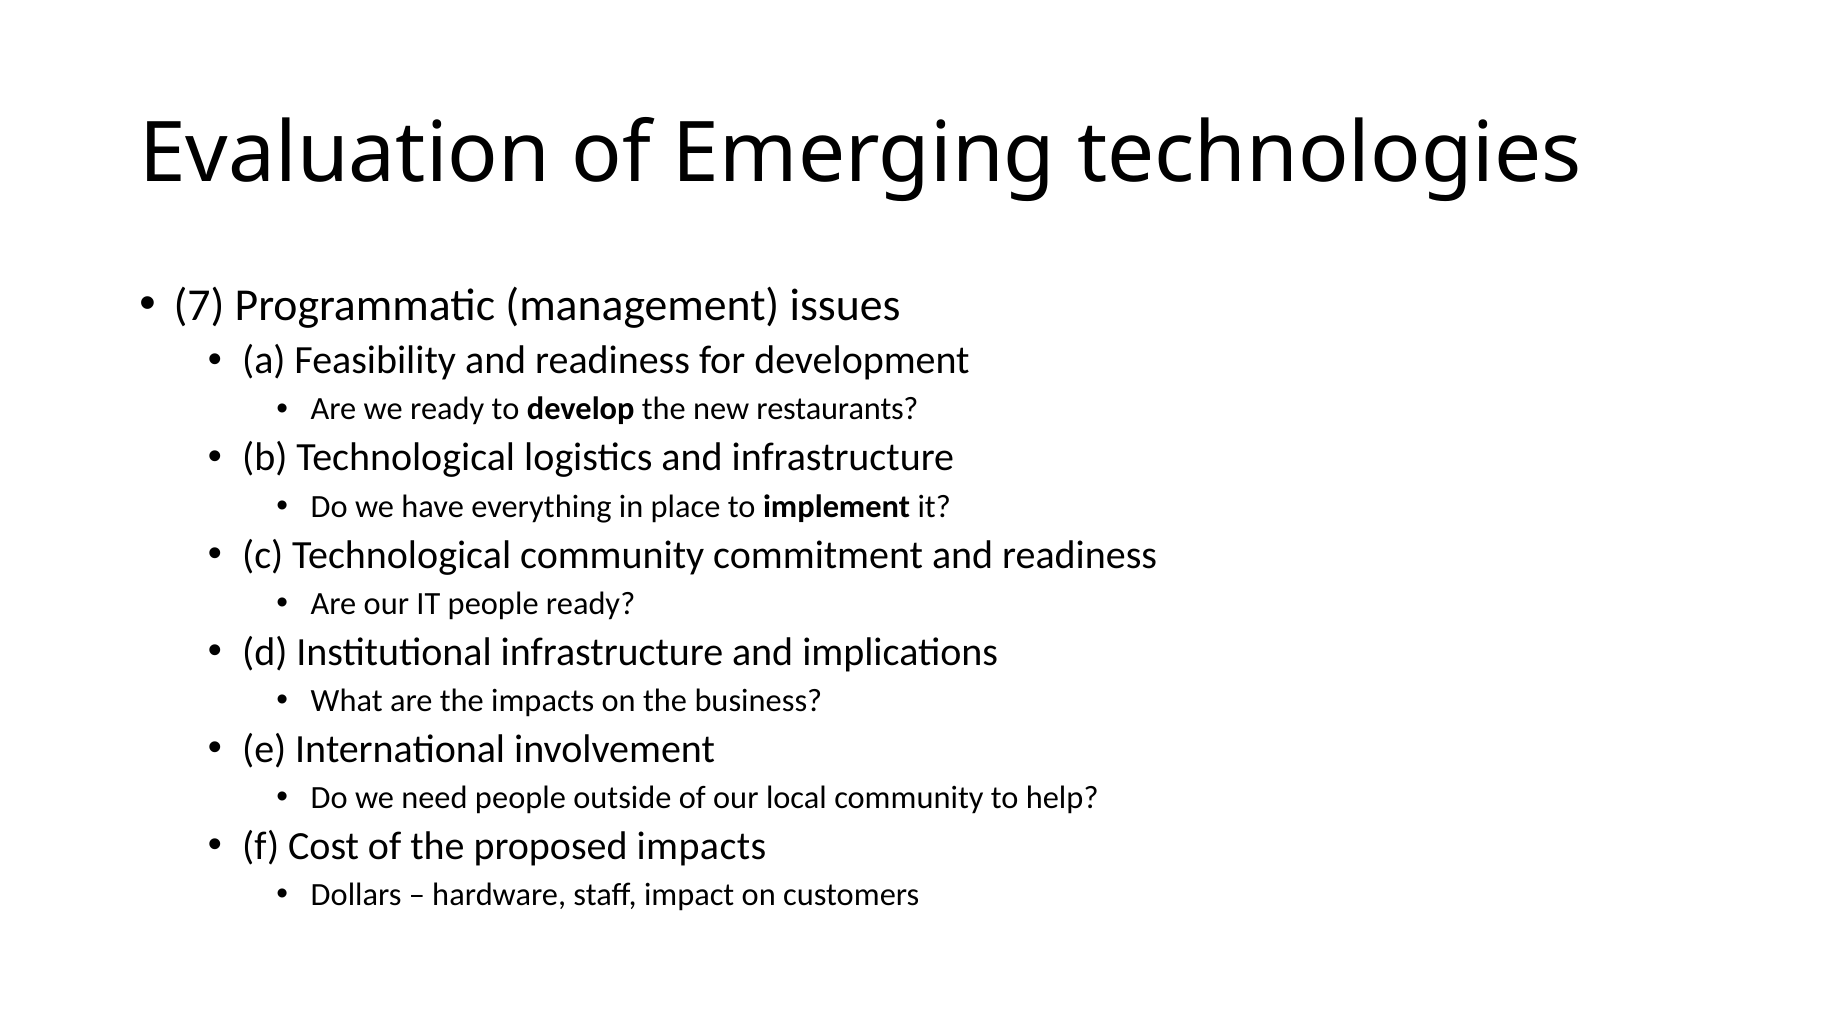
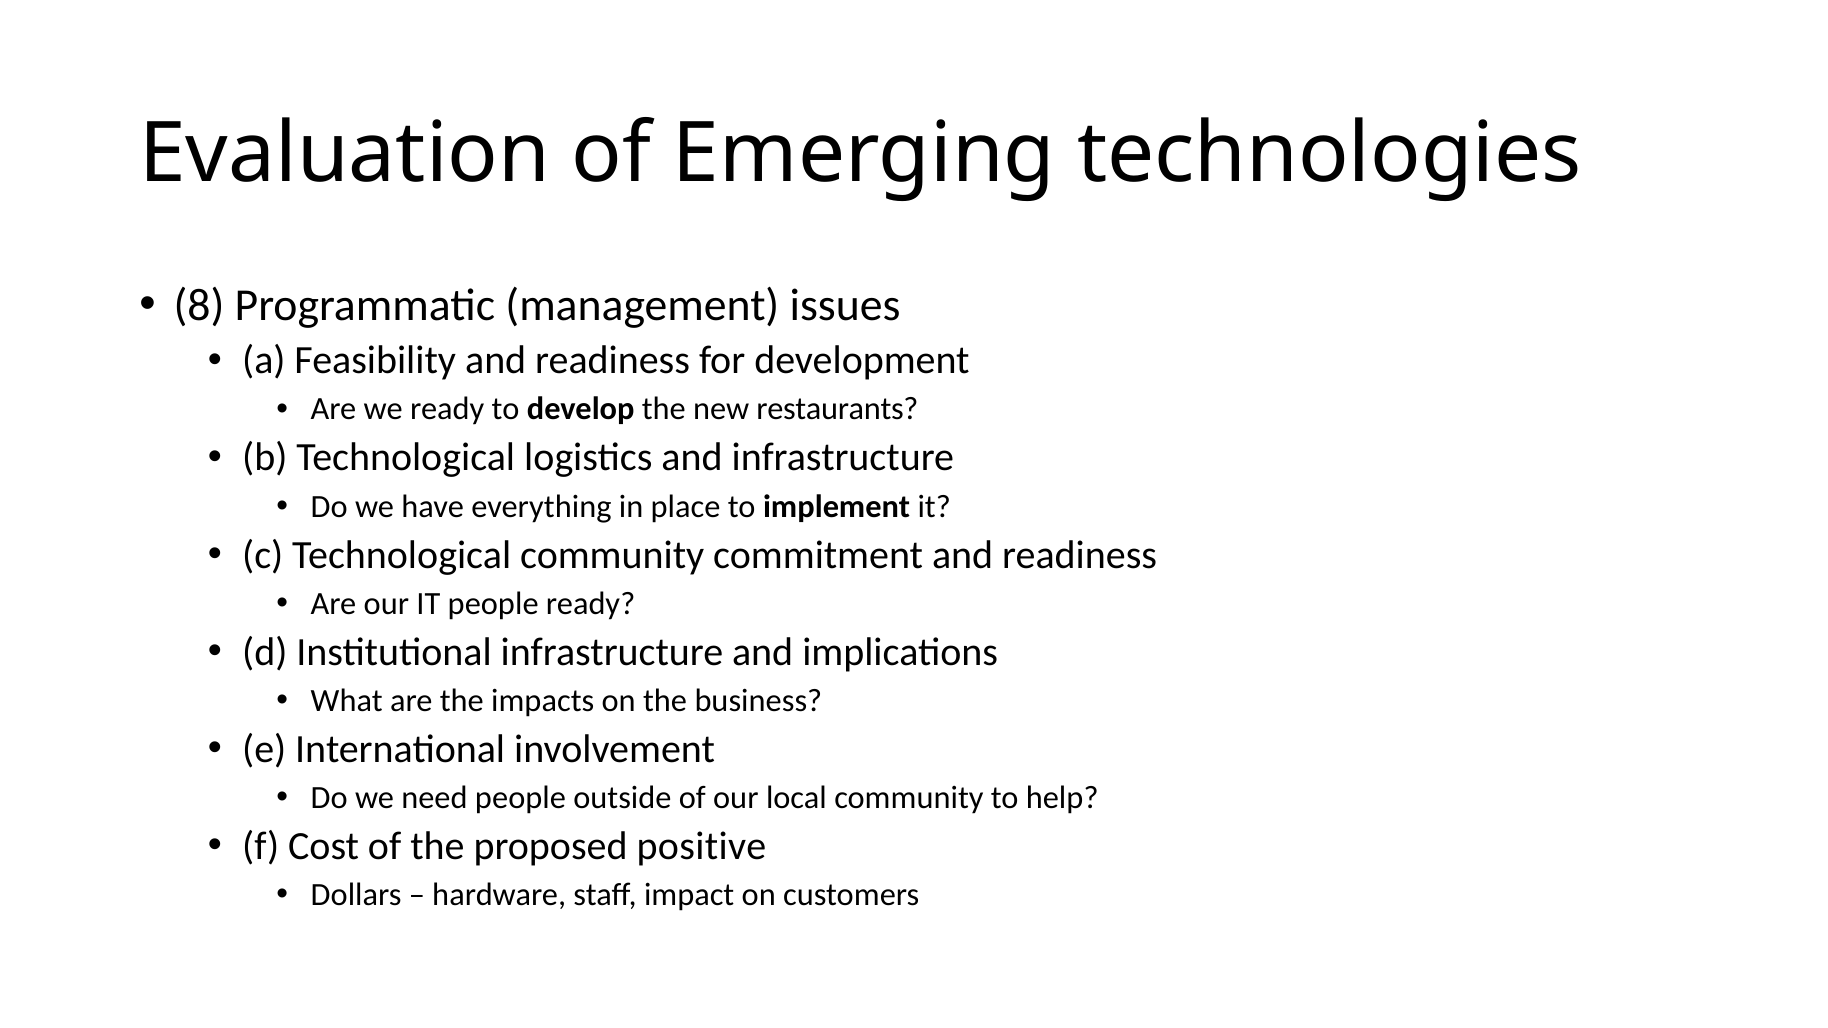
7: 7 -> 8
proposed impacts: impacts -> positive
